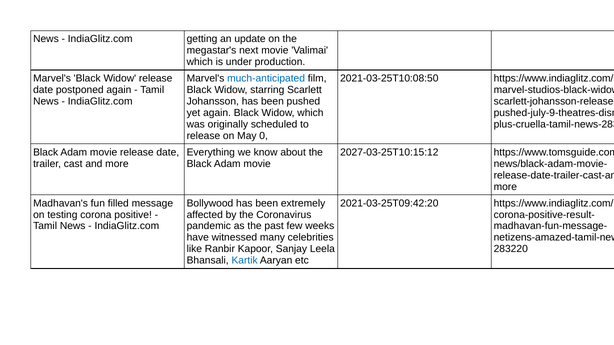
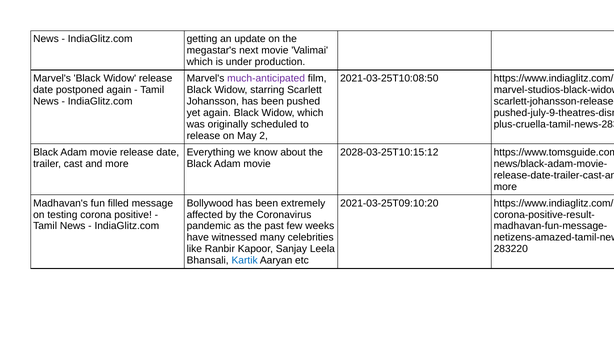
much-anticipated colour: blue -> purple
0: 0 -> 2
2027-03-25T10:15:12: 2027-03-25T10:15:12 -> 2028-03-25T10:15:12
2021-03-25T09:42:20: 2021-03-25T09:42:20 -> 2021-03-25T09:10:20
